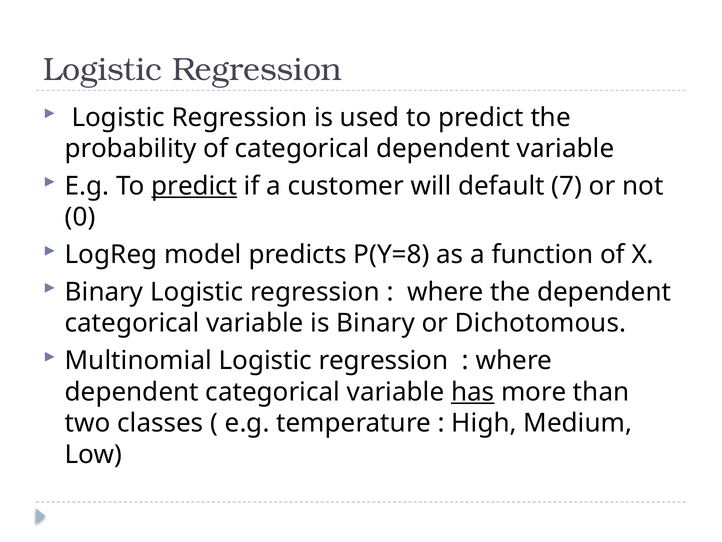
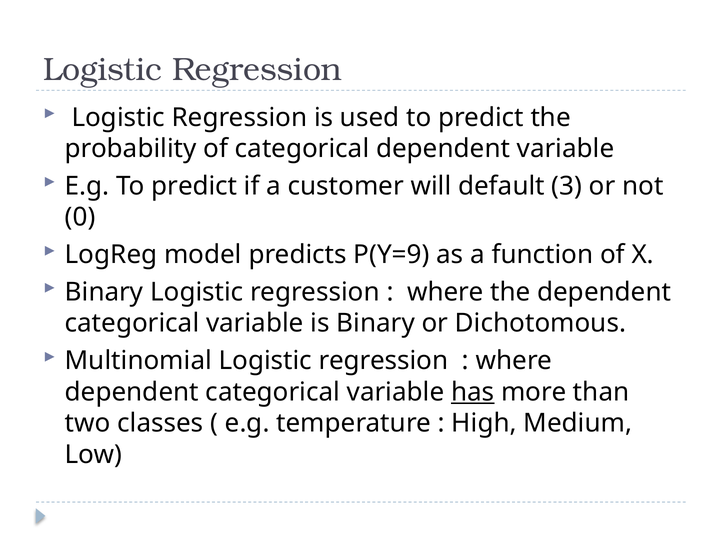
predict at (194, 186) underline: present -> none
7: 7 -> 3
P(Y=8: P(Y=8 -> P(Y=9
